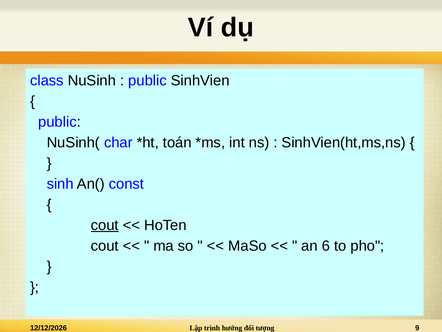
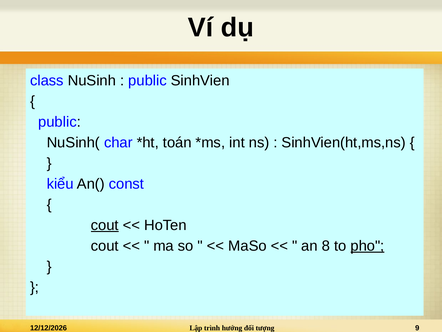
sinh: sinh -> kiểu
6: 6 -> 8
pho underline: none -> present
